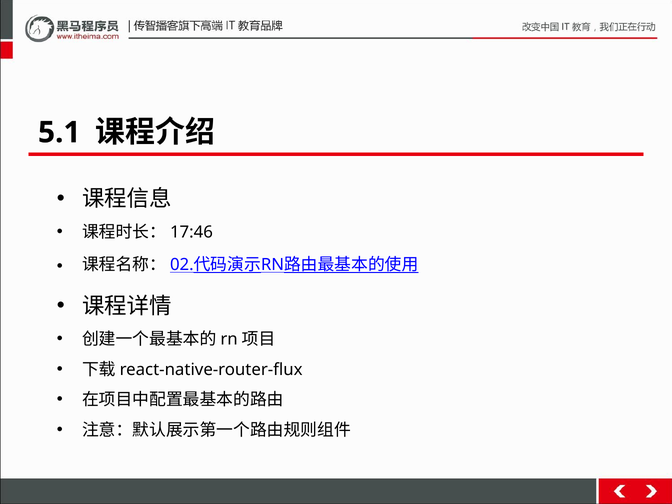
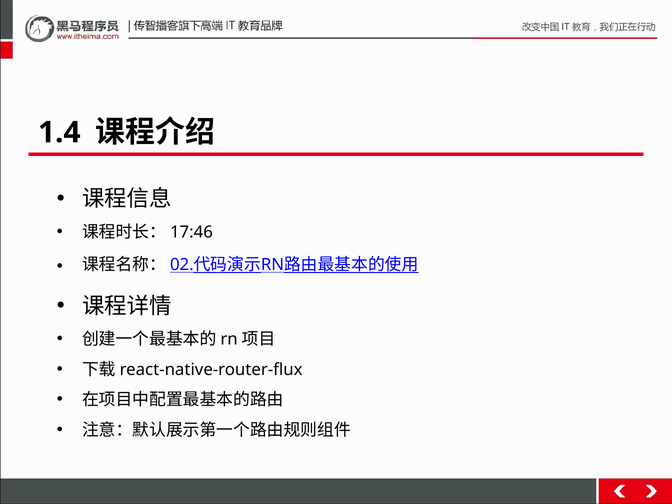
5.1: 5.1 -> 1.4
